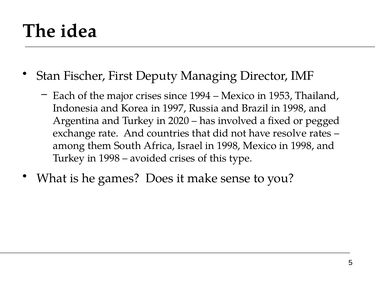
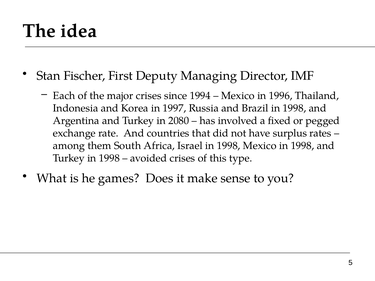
1953: 1953 -> 1996
2020: 2020 -> 2080
resolve: resolve -> surplus
